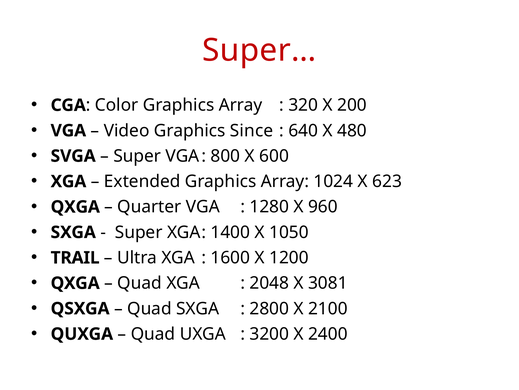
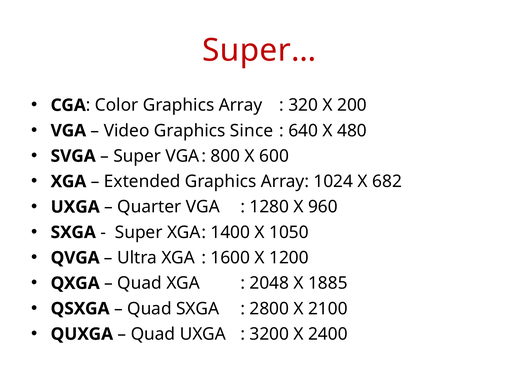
623: 623 -> 682
QXGA at (75, 207): QXGA -> UXGA
TRAIL: TRAIL -> QVGA
3081: 3081 -> 1885
